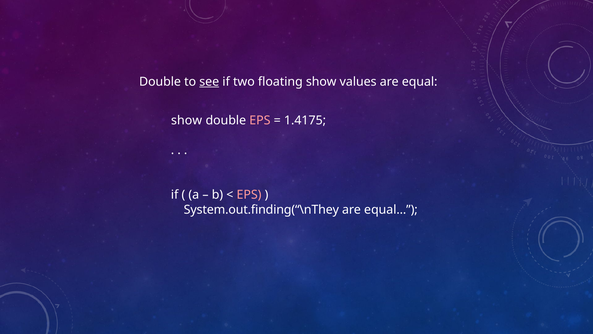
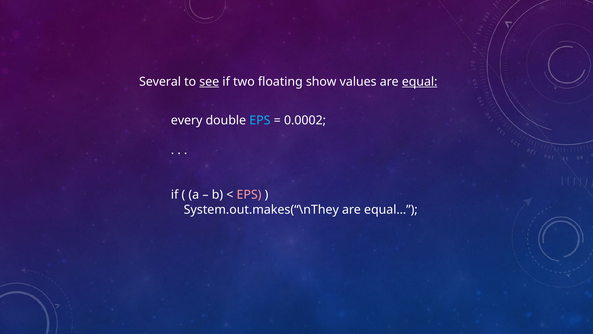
Double at (160, 82): Double -> Several
equal underline: none -> present
show at (187, 120): show -> every
EPS at (260, 120) colour: pink -> light blue
1.4175: 1.4175 -> 0.0002
System.out.finding(“\nThey: System.out.finding(“\nThey -> System.out.makes(“\nThey
